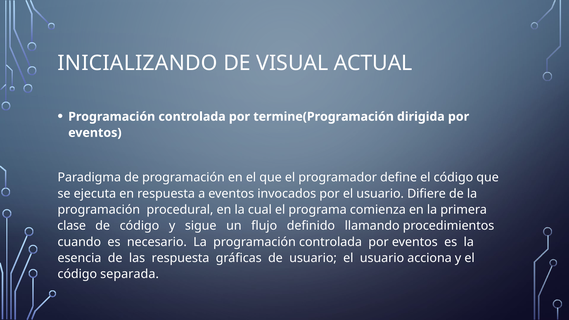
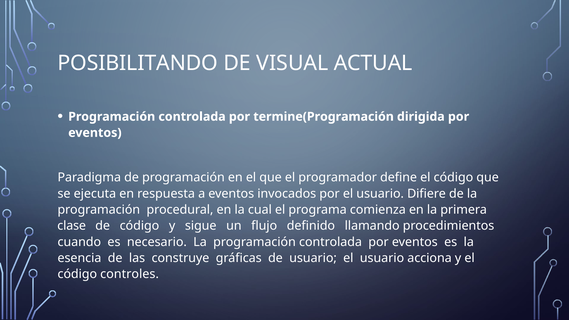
INICIALIZANDO: INICIALIZANDO -> POSIBILITANDO
las respuesta: respuesta -> construye
separada: separada -> controles
